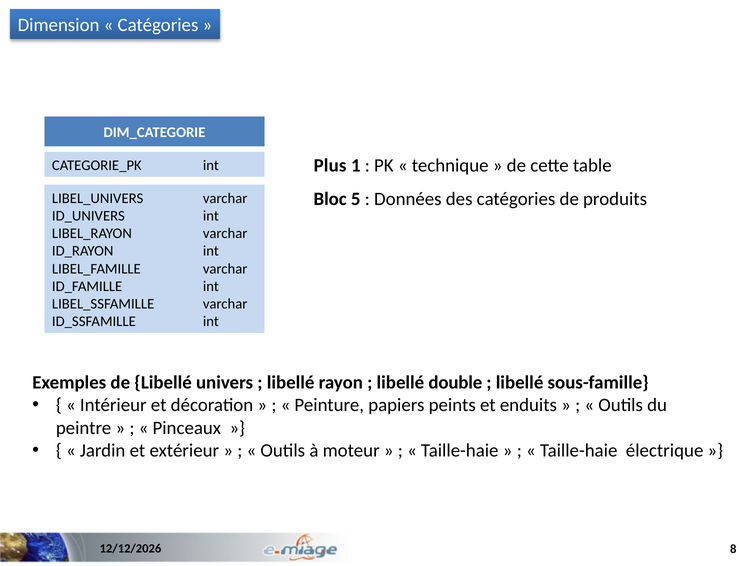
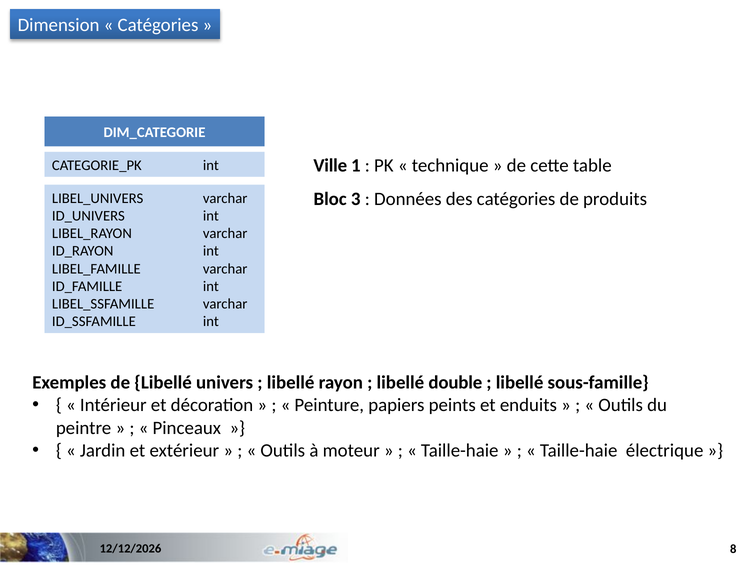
Plus: Plus -> Ville
5: 5 -> 3
